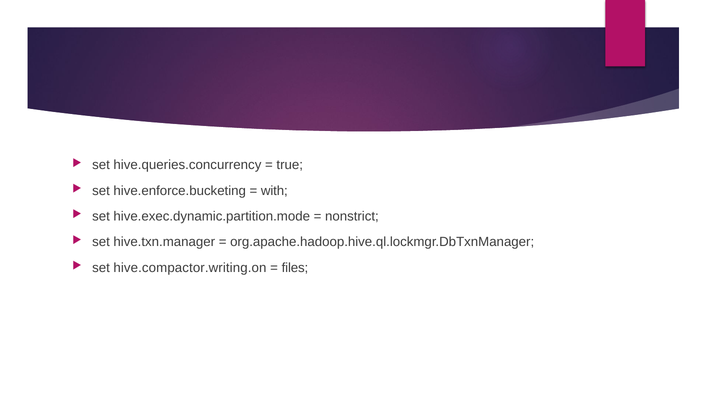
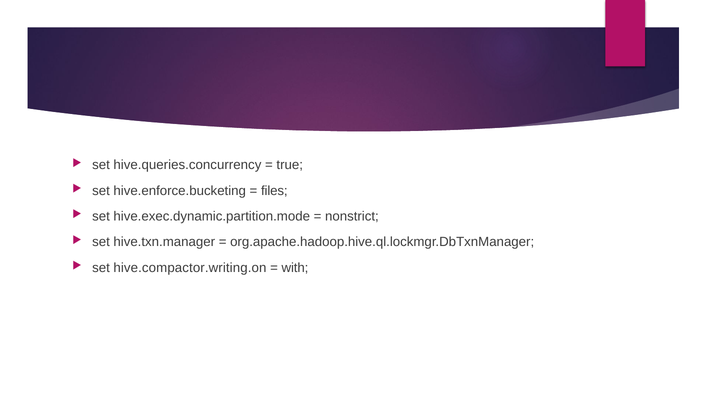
with: with -> files
files: files -> with
